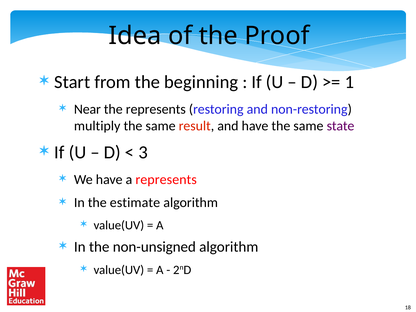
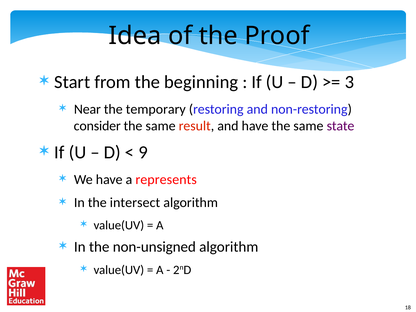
1: 1 -> 3
the represents: represents -> temporary
multiply: multiply -> consider
3: 3 -> 9
estimate: estimate -> intersect
